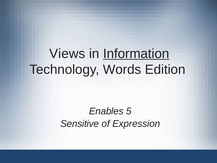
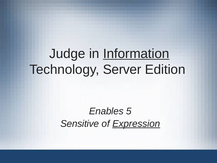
Views: Views -> Judge
Words: Words -> Server
Expression underline: none -> present
